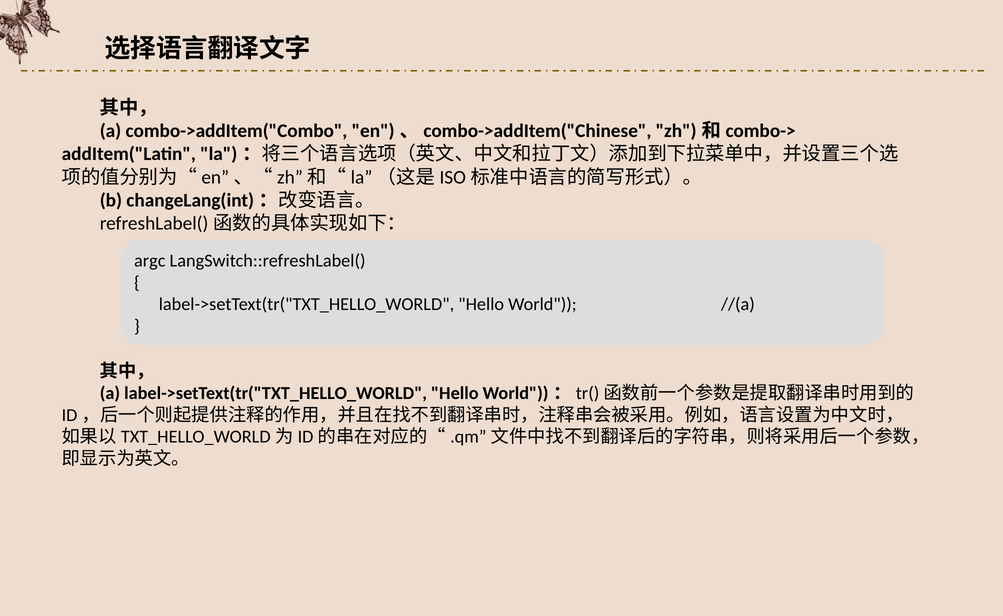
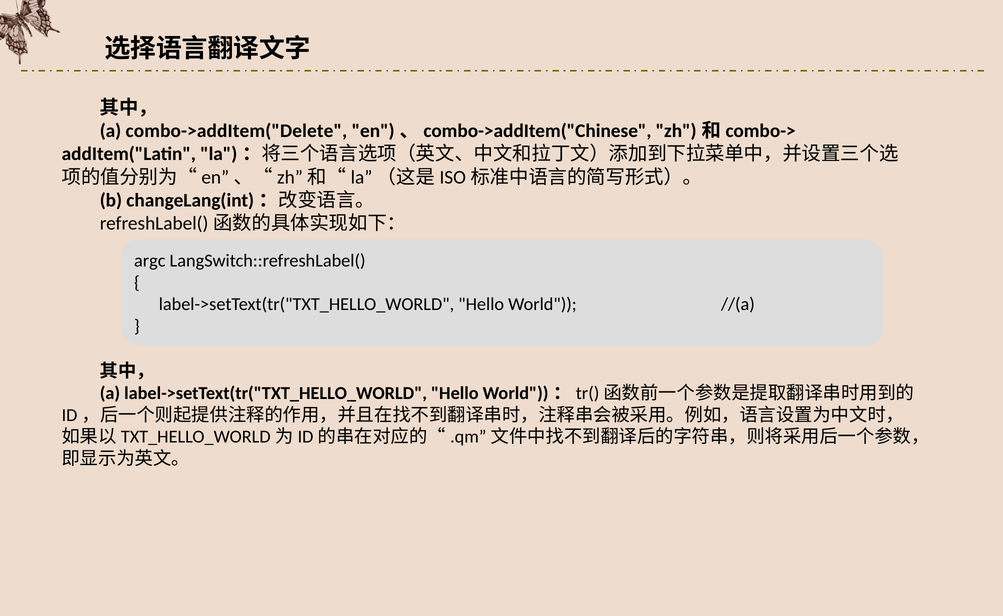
combo->addItem("Combo: combo->addItem("Combo -> combo->addItem("Delete
